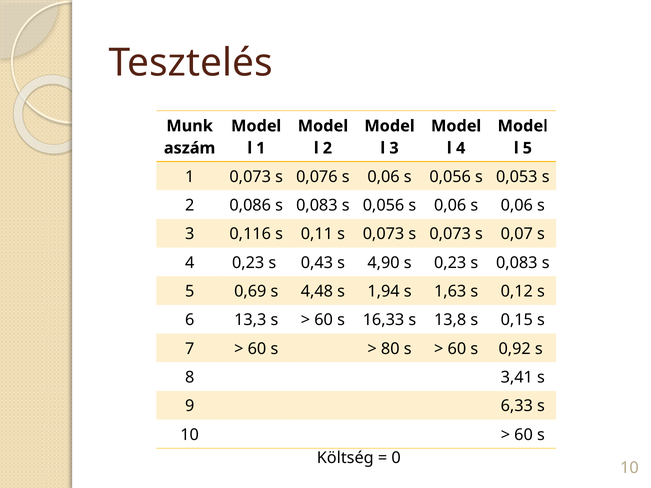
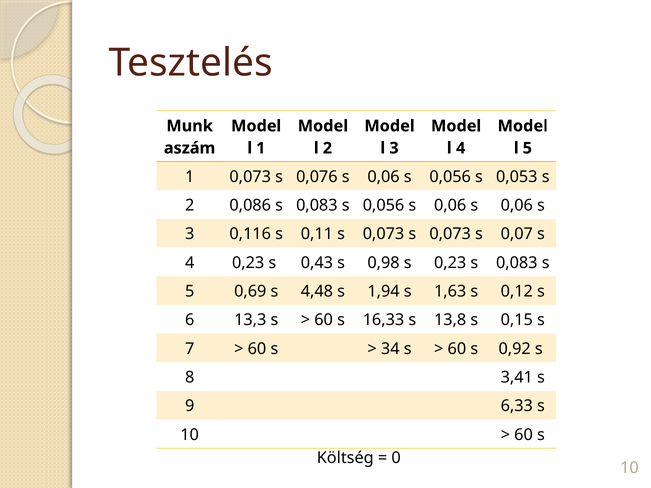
4,90: 4,90 -> 0,98
80: 80 -> 34
